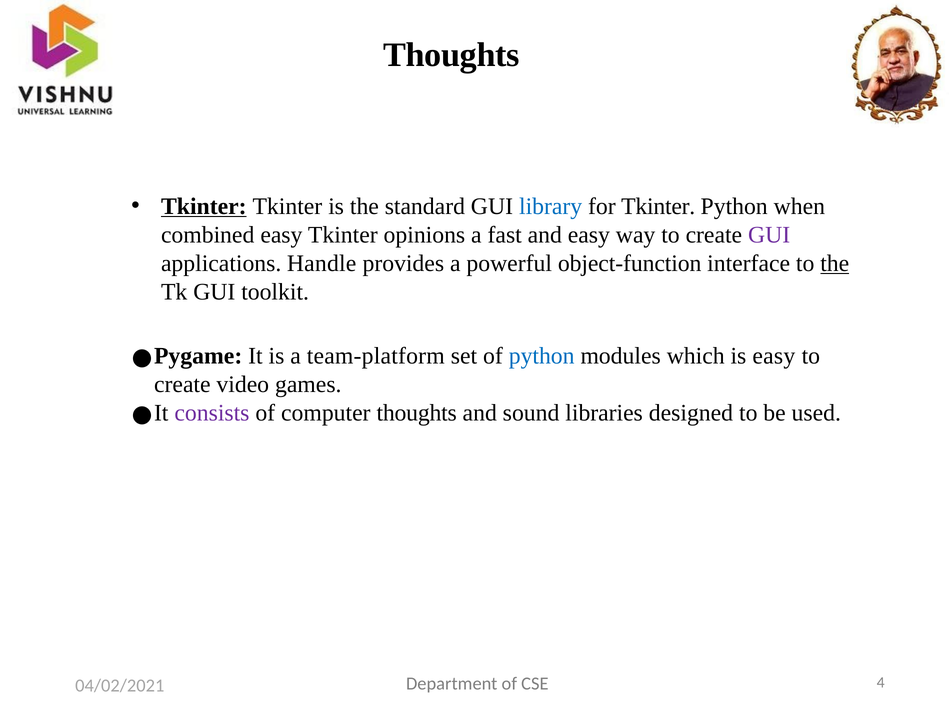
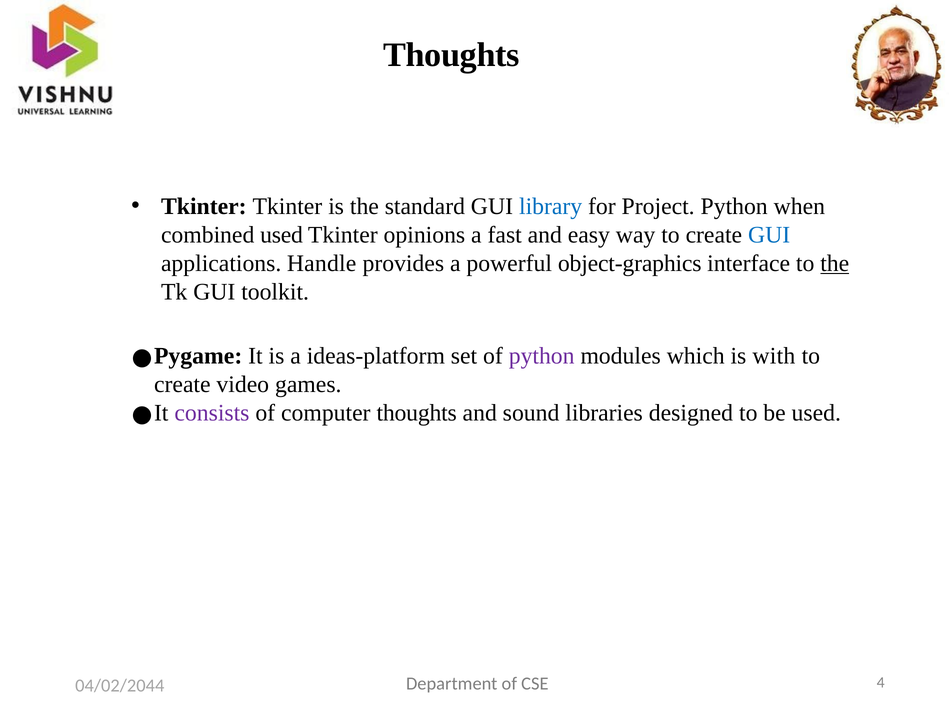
Tkinter at (204, 206) underline: present -> none
for Tkinter: Tkinter -> Project
combined easy: easy -> used
GUI at (769, 235) colour: purple -> blue
object-function: object-function -> object-graphics
team-platform: team-platform -> ideas-platform
python at (542, 356) colour: blue -> purple
is easy: easy -> with
04/02/2021: 04/02/2021 -> 04/02/2044
